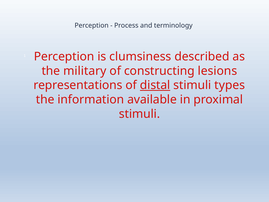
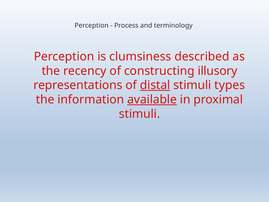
military: military -> recency
lesions: lesions -> illusory
available underline: none -> present
